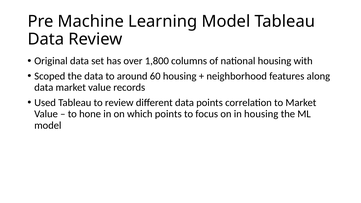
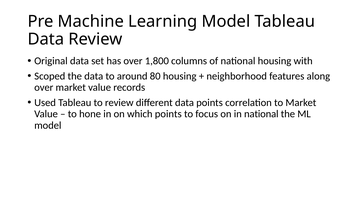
60: 60 -> 80
data at (44, 88): data -> over
in housing: housing -> national
